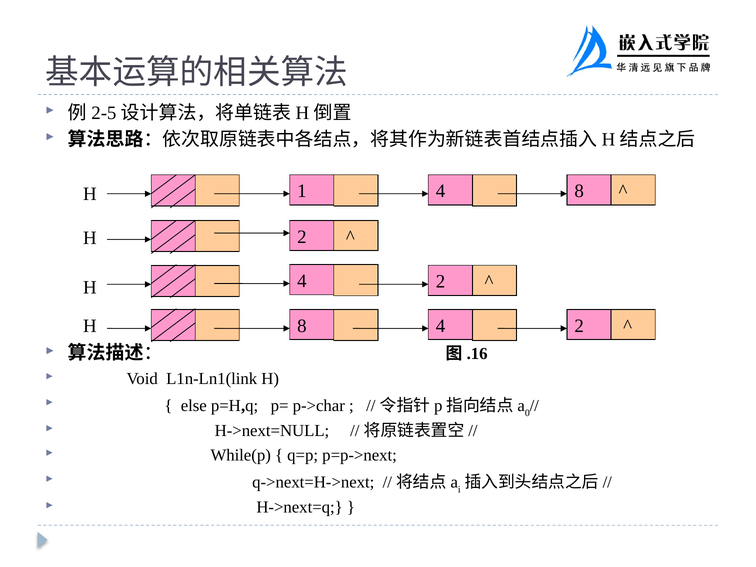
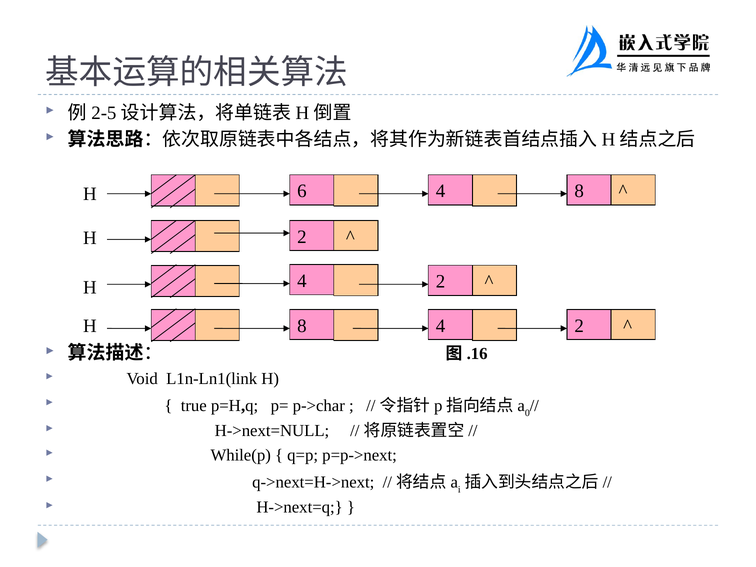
1: 1 -> 6
else: else -> true
